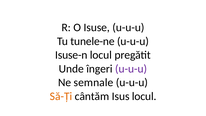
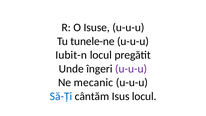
Isuse-n: Isuse-n -> Iubit-n
semnale: semnale -> mecanic
Să-Ți colour: orange -> blue
